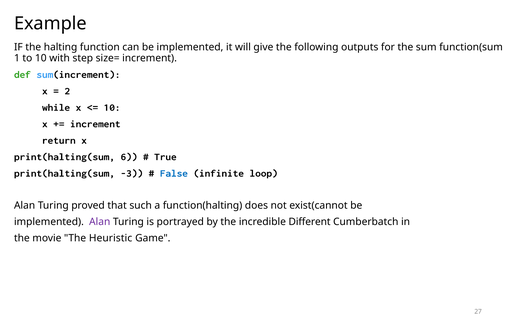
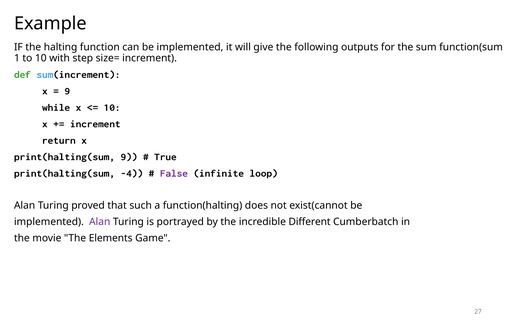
2 at (67, 91): 2 -> 9
print(halting(sum 6: 6 -> 9
-3: -3 -> -4
False colour: blue -> purple
Heuristic: Heuristic -> Elements
